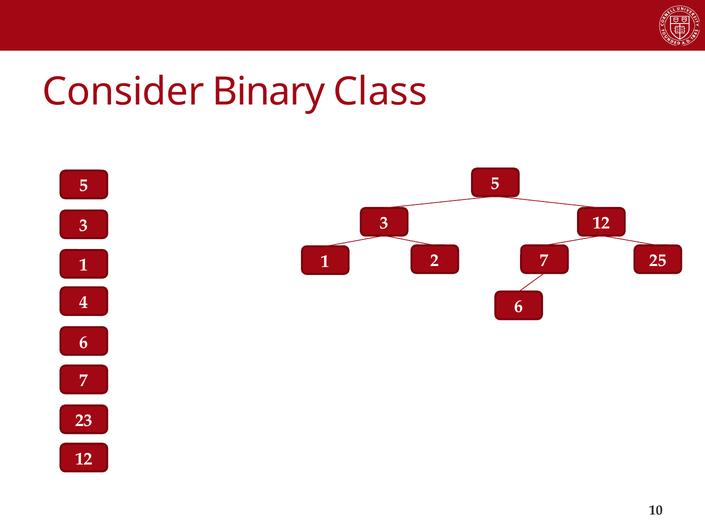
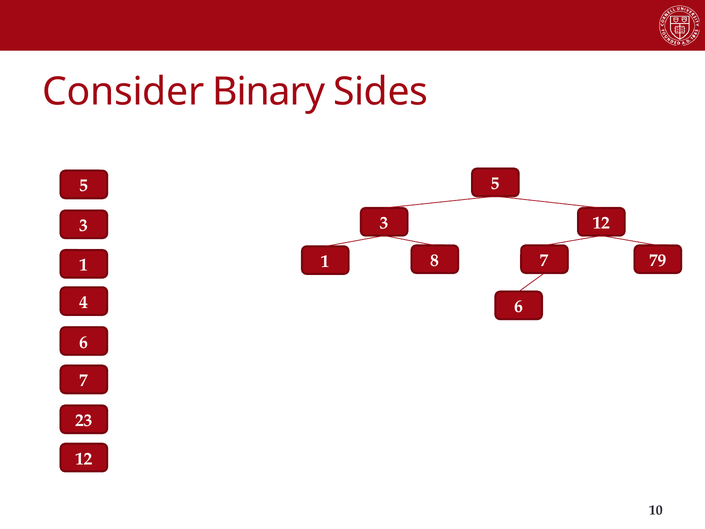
Class: Class -> Sides
2: 2 -> 8
25: 25 -> 79
